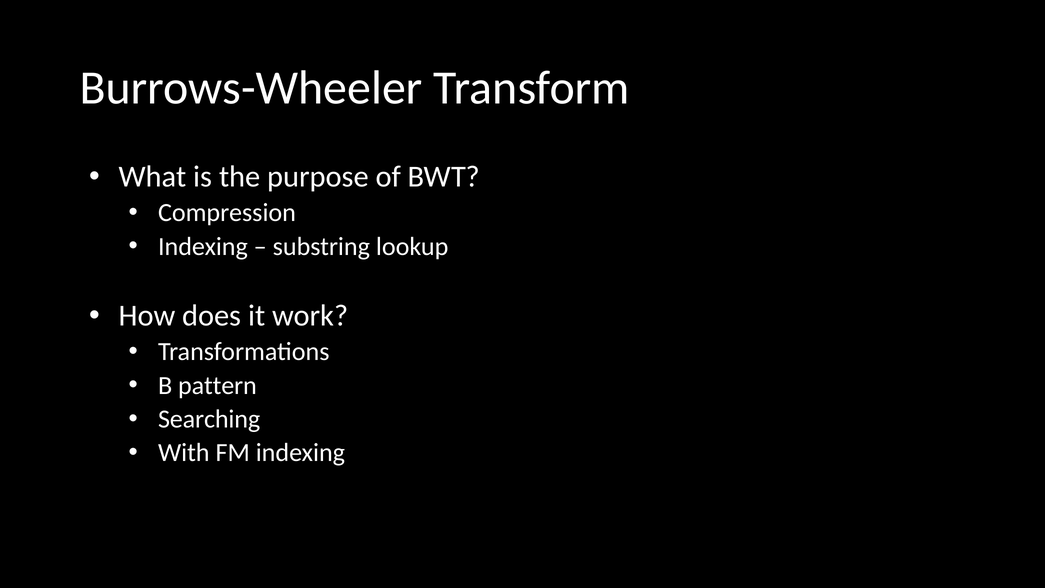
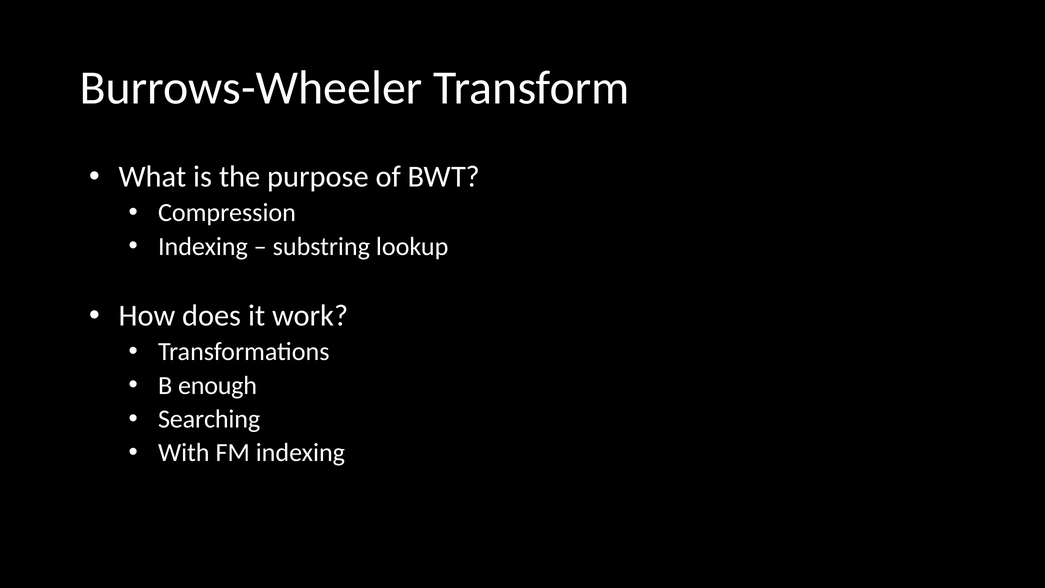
pattern: pattern -> enough
